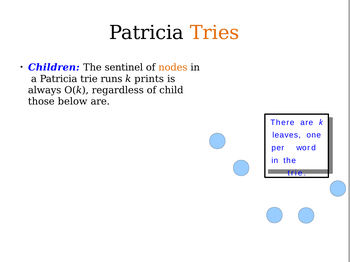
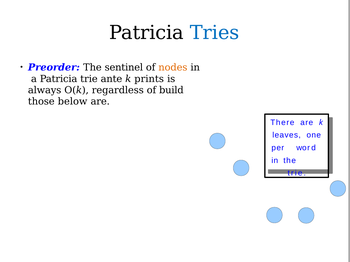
Tries colour: orange -> blue
Children: Children -> Preorder
runs: runs -> ante
child: child -> build
